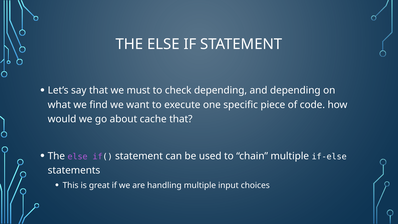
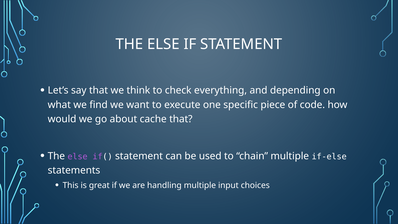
must: must -> think
check depending: depending -> everything
